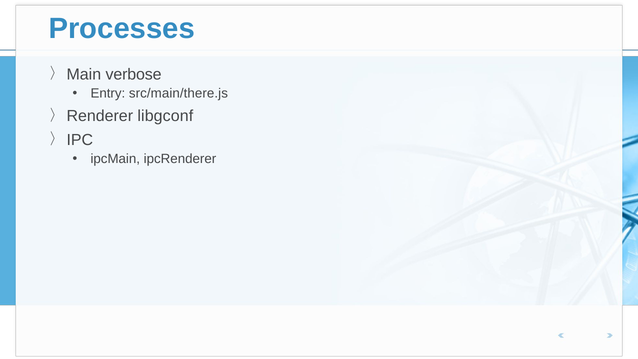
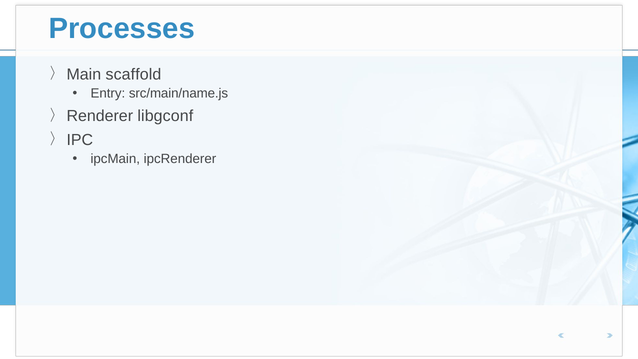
verbose: verbose -> scaffold
src/main/there.js: src/main/there.js -> src/main/name.js
